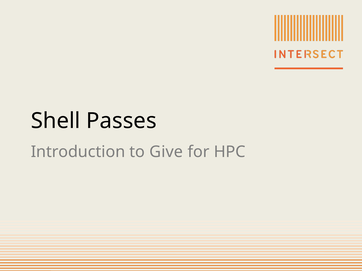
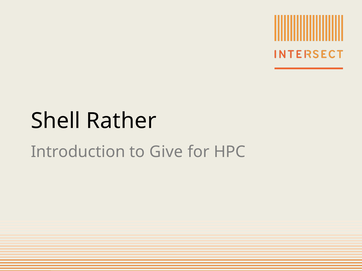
Passes: Passes -> Rather
